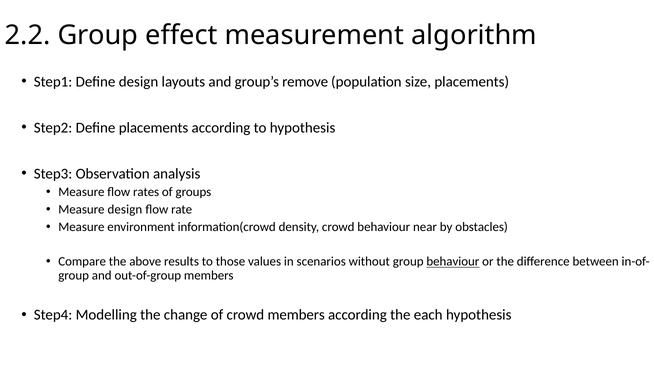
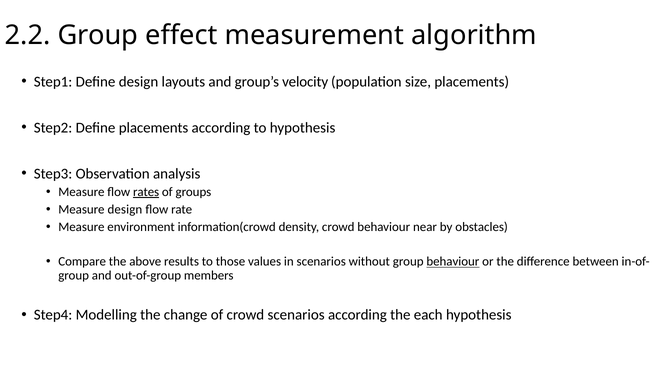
remove: remove -> velocity
rates underline: none -> present
crowd members: members -> scenarios
